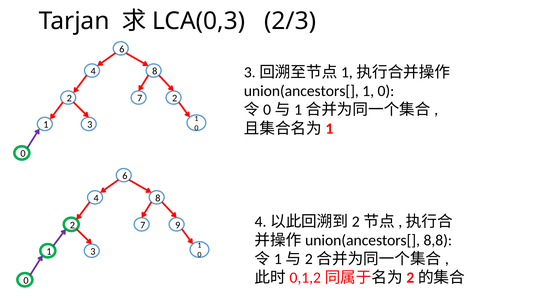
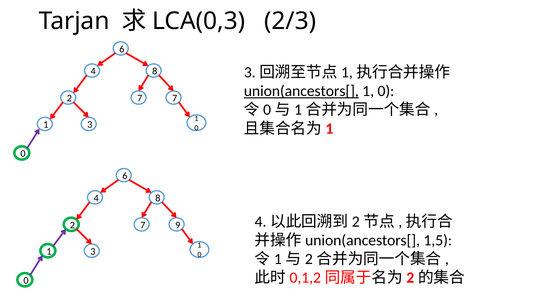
union(ancestors[ underline: none -> present
7 2: 2 -> 7
8,8: 8,8 -> 1,5
